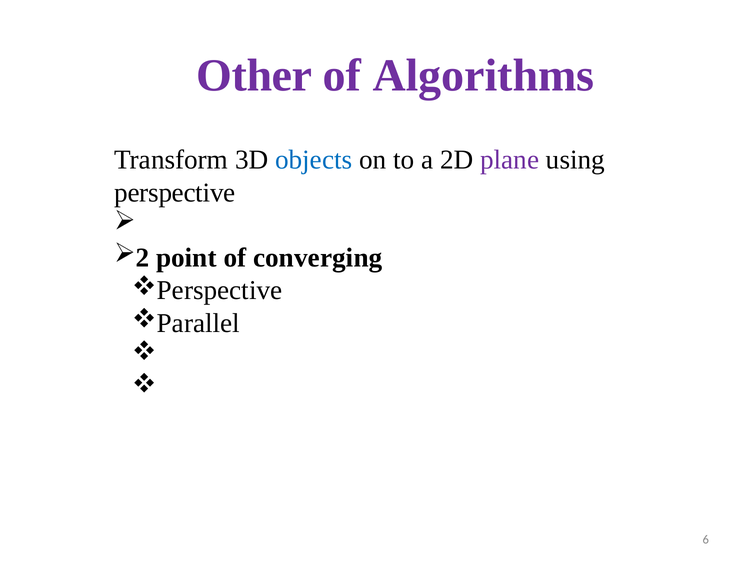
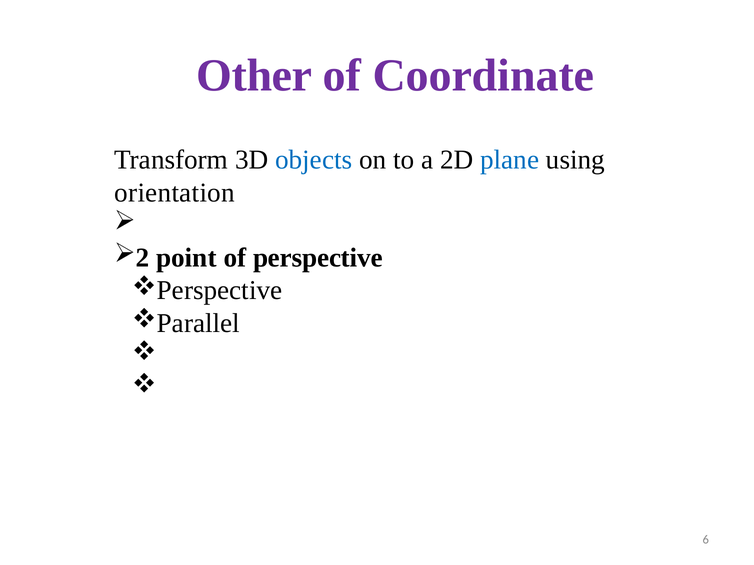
Algorithms: Algorithms -> Coordinate
plane colour: purple -> blue
perspective: perspective -> orientation
converging: converging -> perspective
